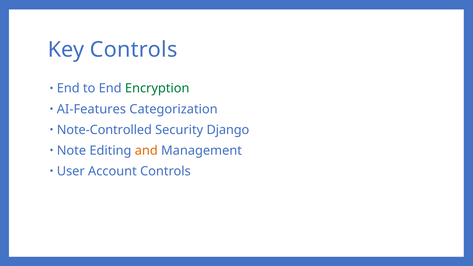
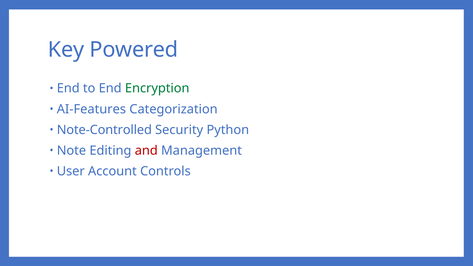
Key Controls: Controls -> Powered
Django: Django -> Python
and colour: orange -> red
